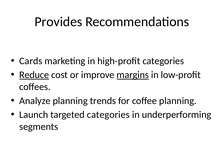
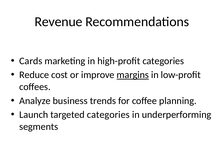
Provides: Provides -> Revenue
Reduce underline: present -> none
Analyze planning: planning -> business
